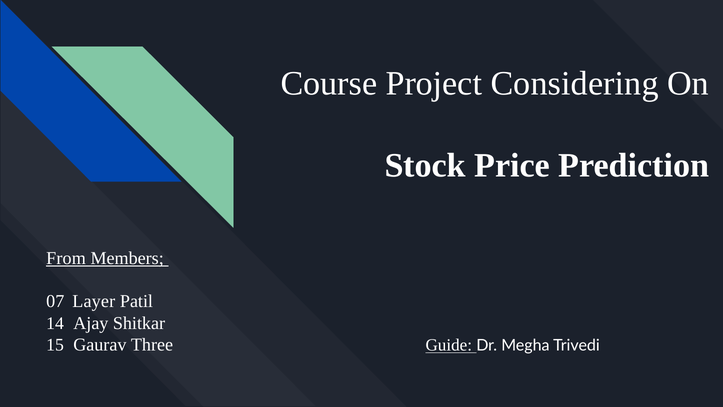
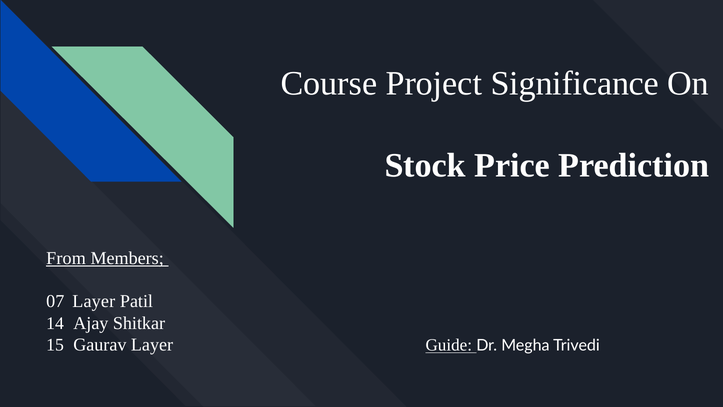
Considering: Considering -> Significance
Gaurav Three: Three -> Layer
